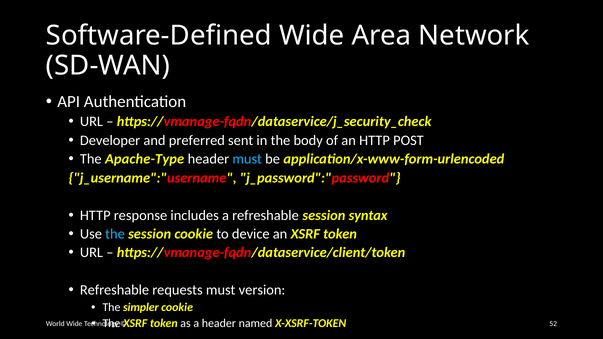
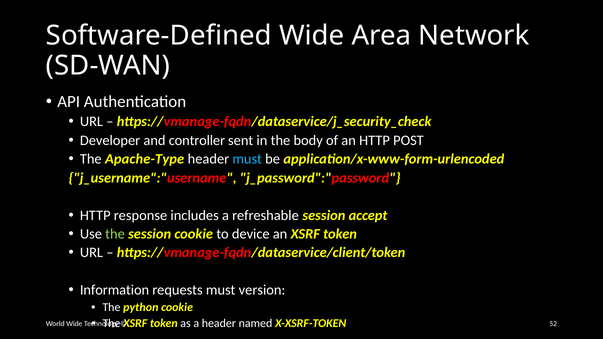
preferred: preferred -> controller
syntax: syntax -> accept
the at (115, 234) colour: light blue -> light green
Refreshable at (115, 290): Refreshable -> Information
simpler: simpler -> python
